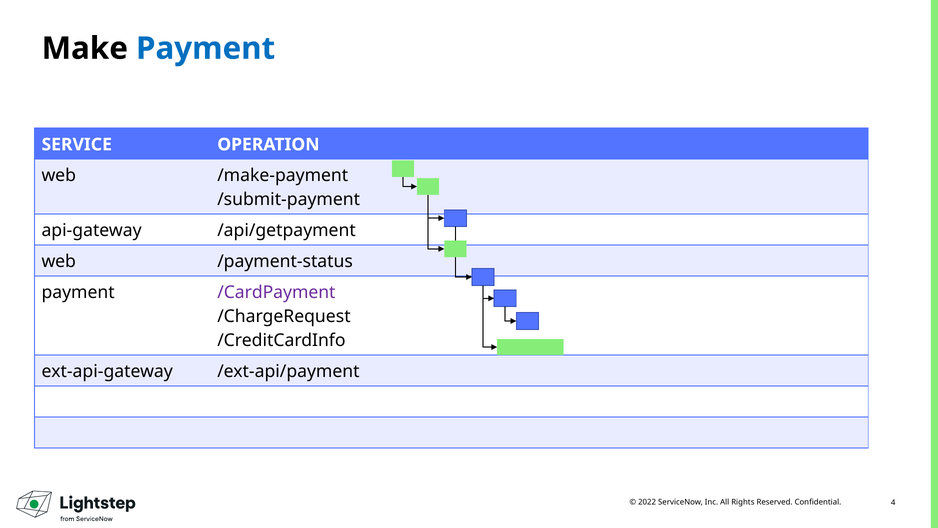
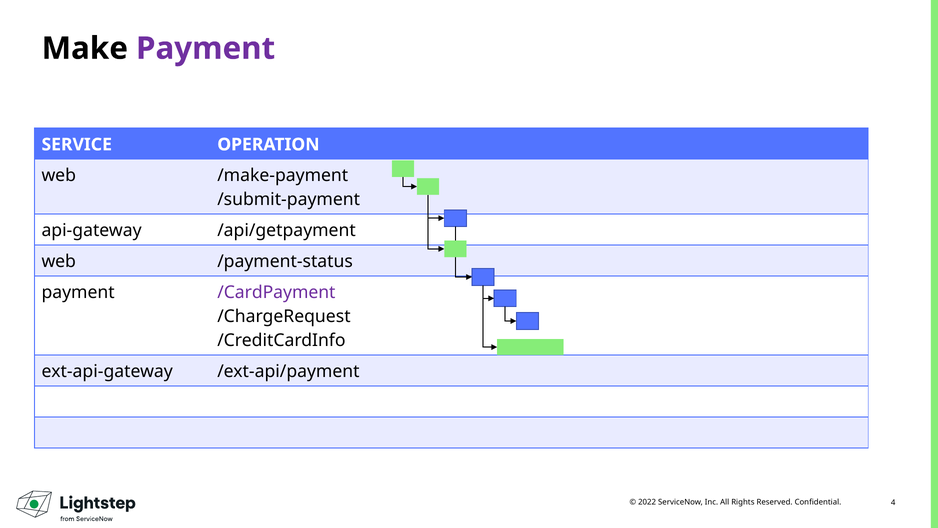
Payment at (206, 48) colour: blue -> purple
